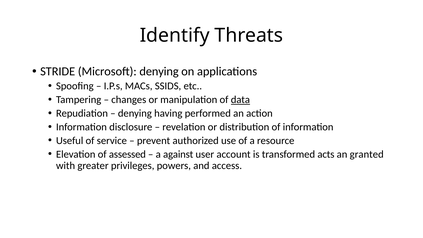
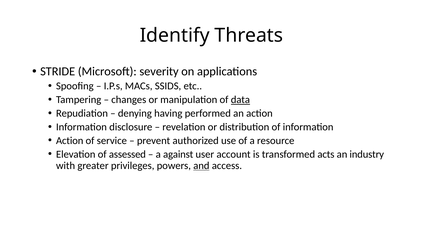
Microsoft denying: denying -> severity
Useful at (70, 141): Useful -> Action
granted: granted -> industry
and underline: none -> present
